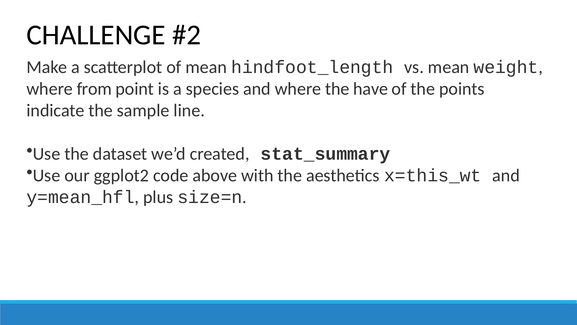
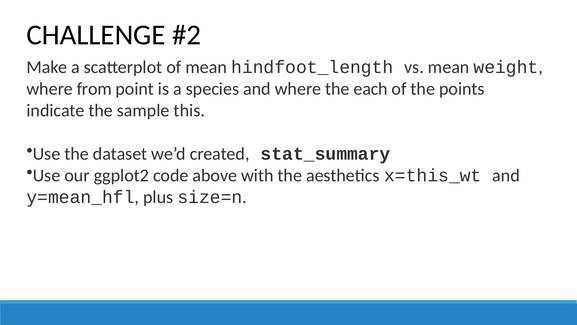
have: have -> each
line: line -> this
